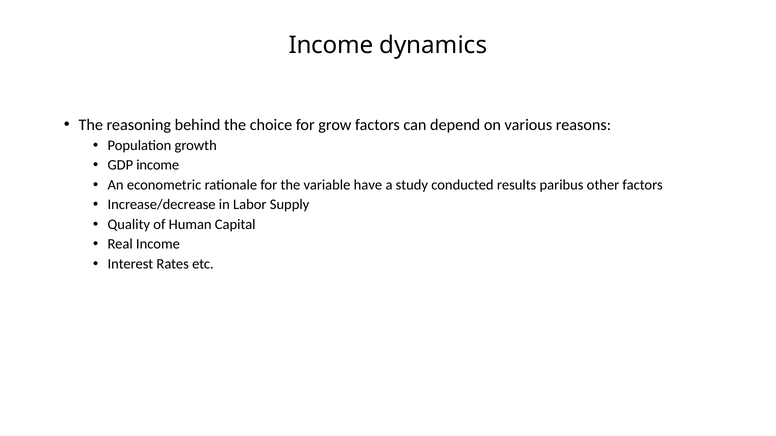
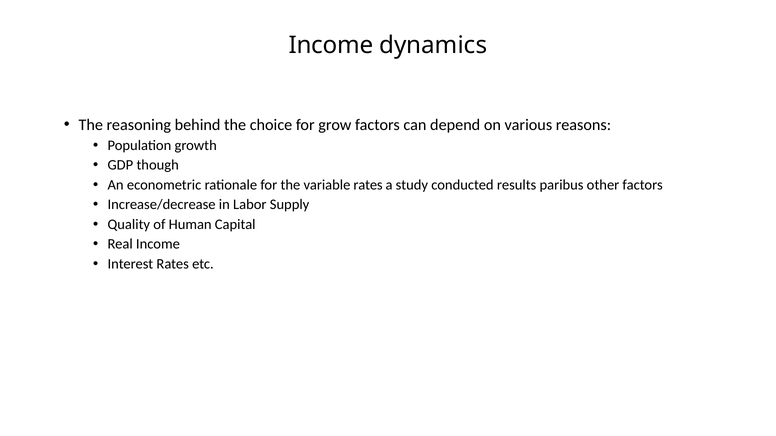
GDP income: income -> though
variable have: have -> rates
